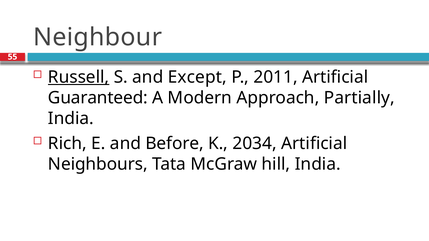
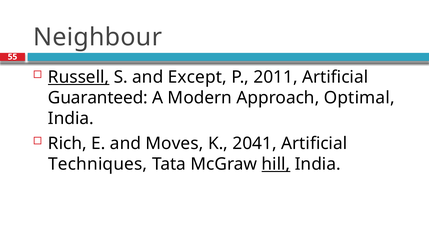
Partially: Partially -> Optimal
Before: Before -> Moves
2034: 2034 -> 2041
Neighbours: Neighbours -> Techniques
hill underline: none -> present
